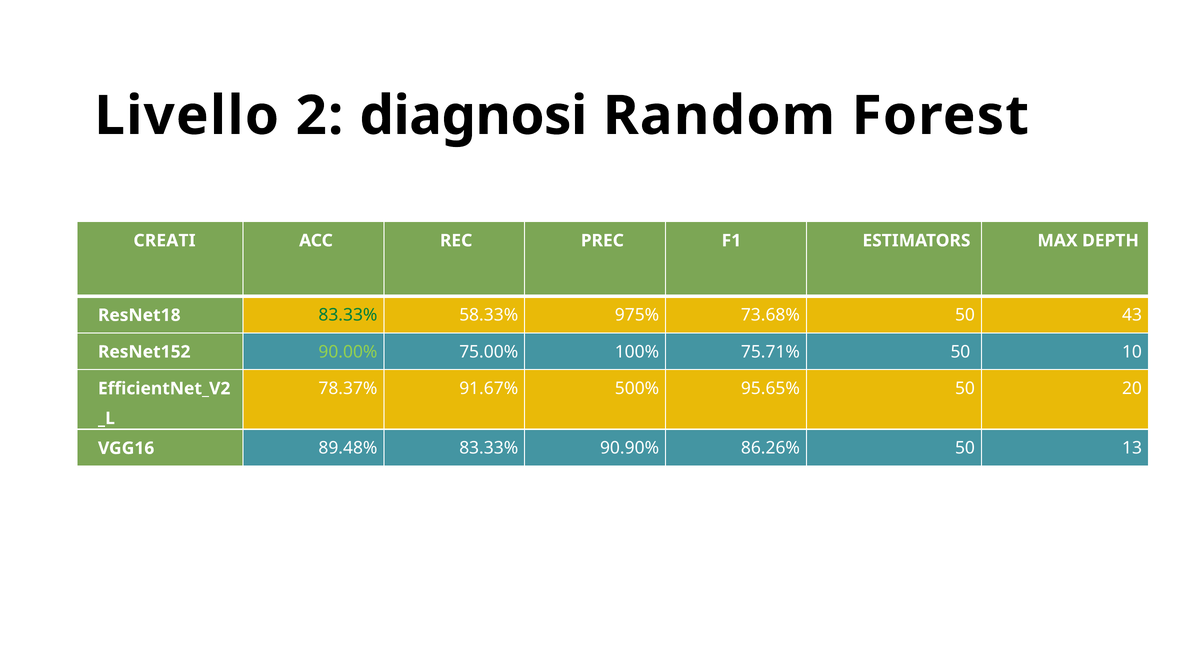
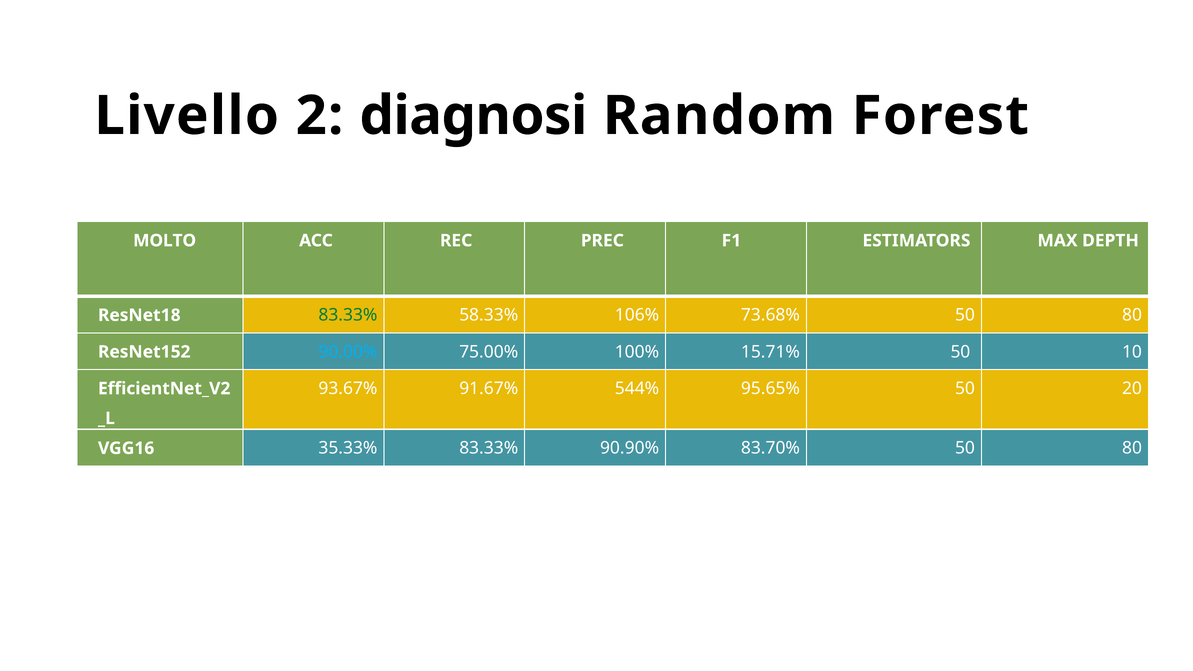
CREATI: CREATI -> MOLTO
975%: 975% -> 106%
73.68% 50 43: 43 -> 80
90.00% colour: light green -> light blue
75.71%: 75.71% -> 15.71%
78.37%: 78.37% -> 93.67%
500%: 500% -> 544%
89.48%: 89.48% -> 35.33%
86.26%: 86.26% -> 83.70%
13 at (1132, 448): 13 -> 80
